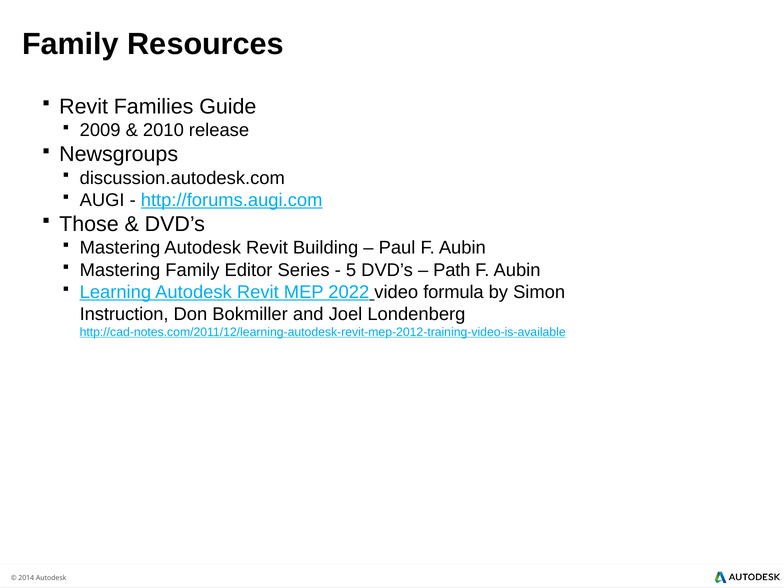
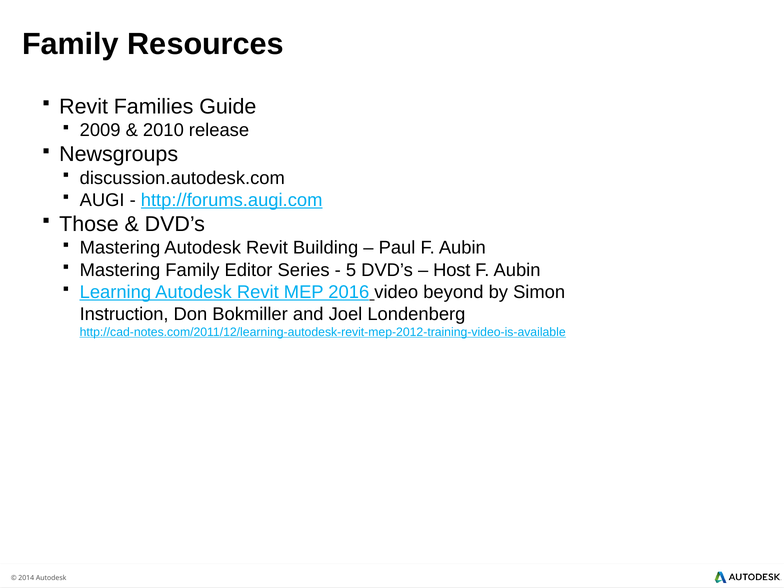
Path: Path -> Host
2022: 2022 -> 2016
formula: formula -> beyond
